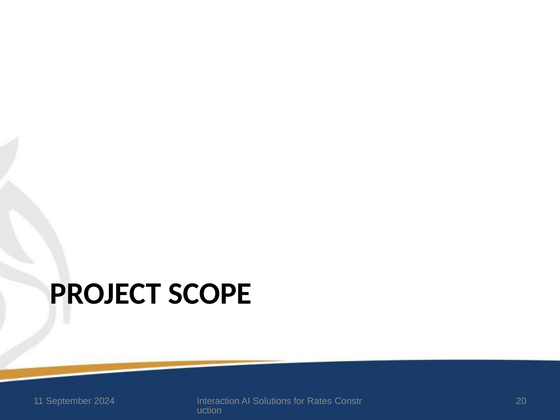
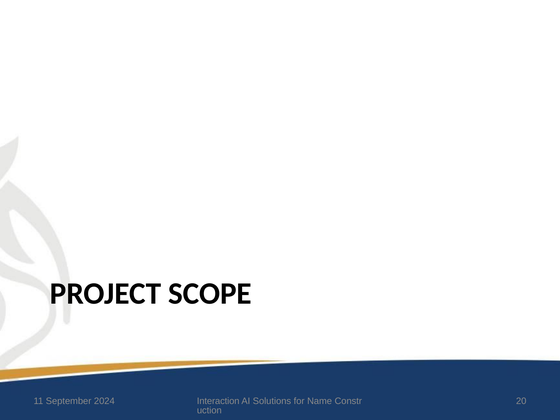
Rates: Rates -> Name
